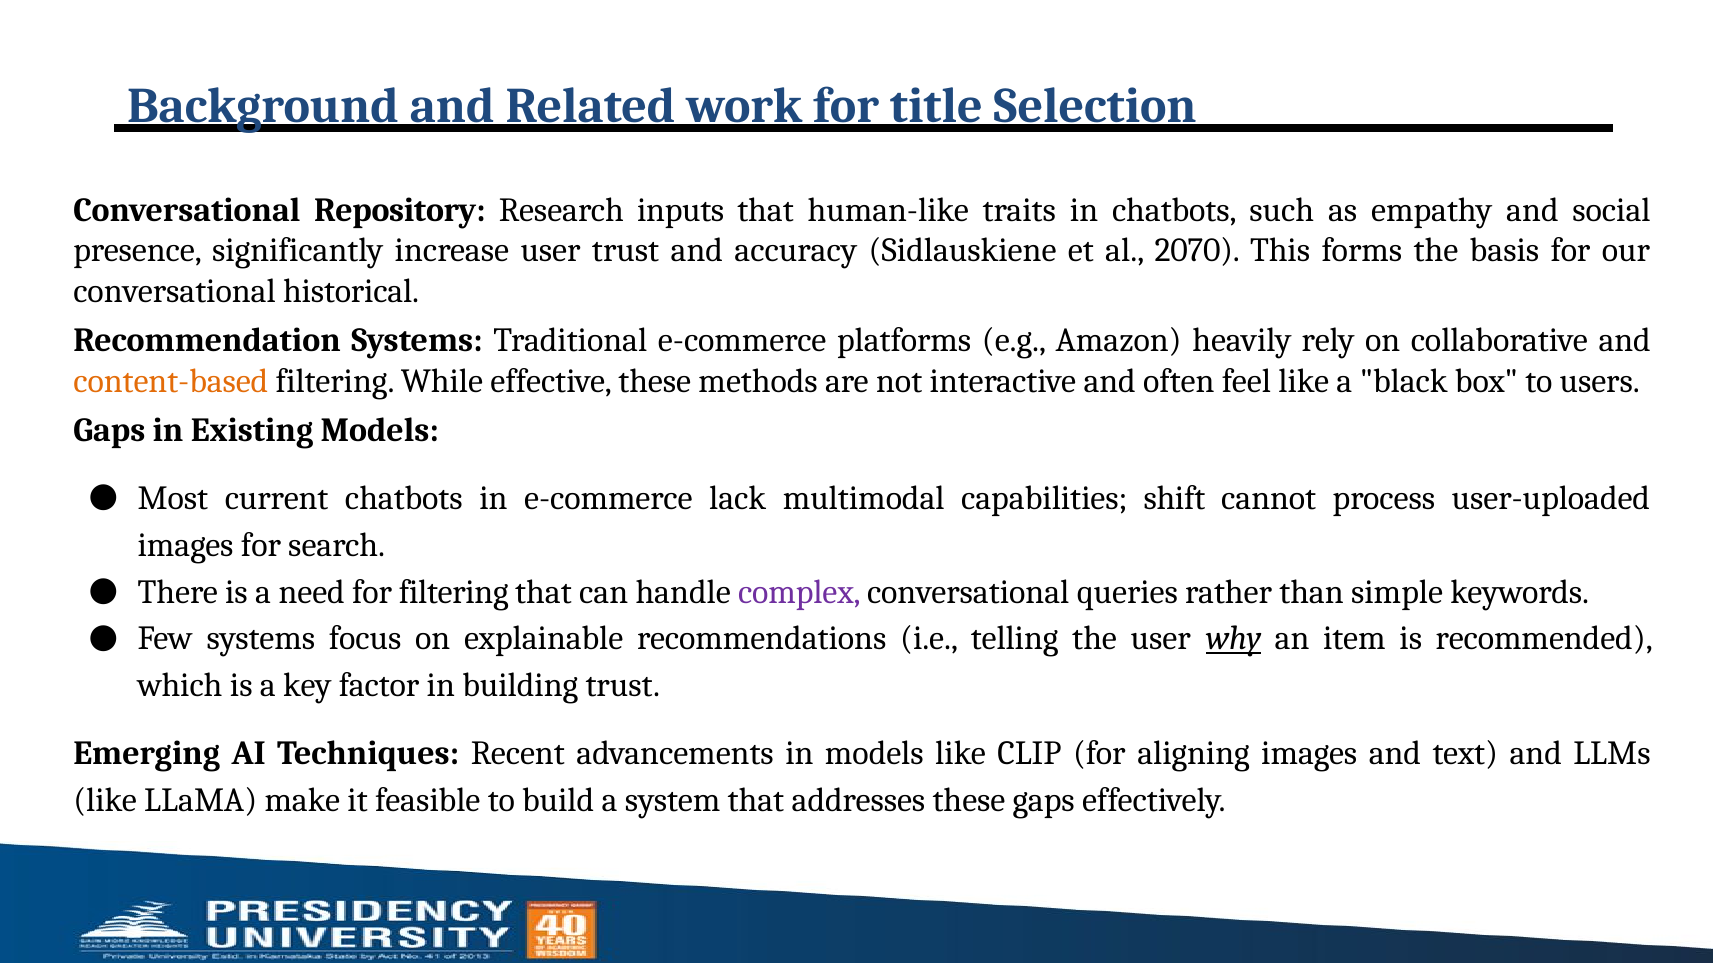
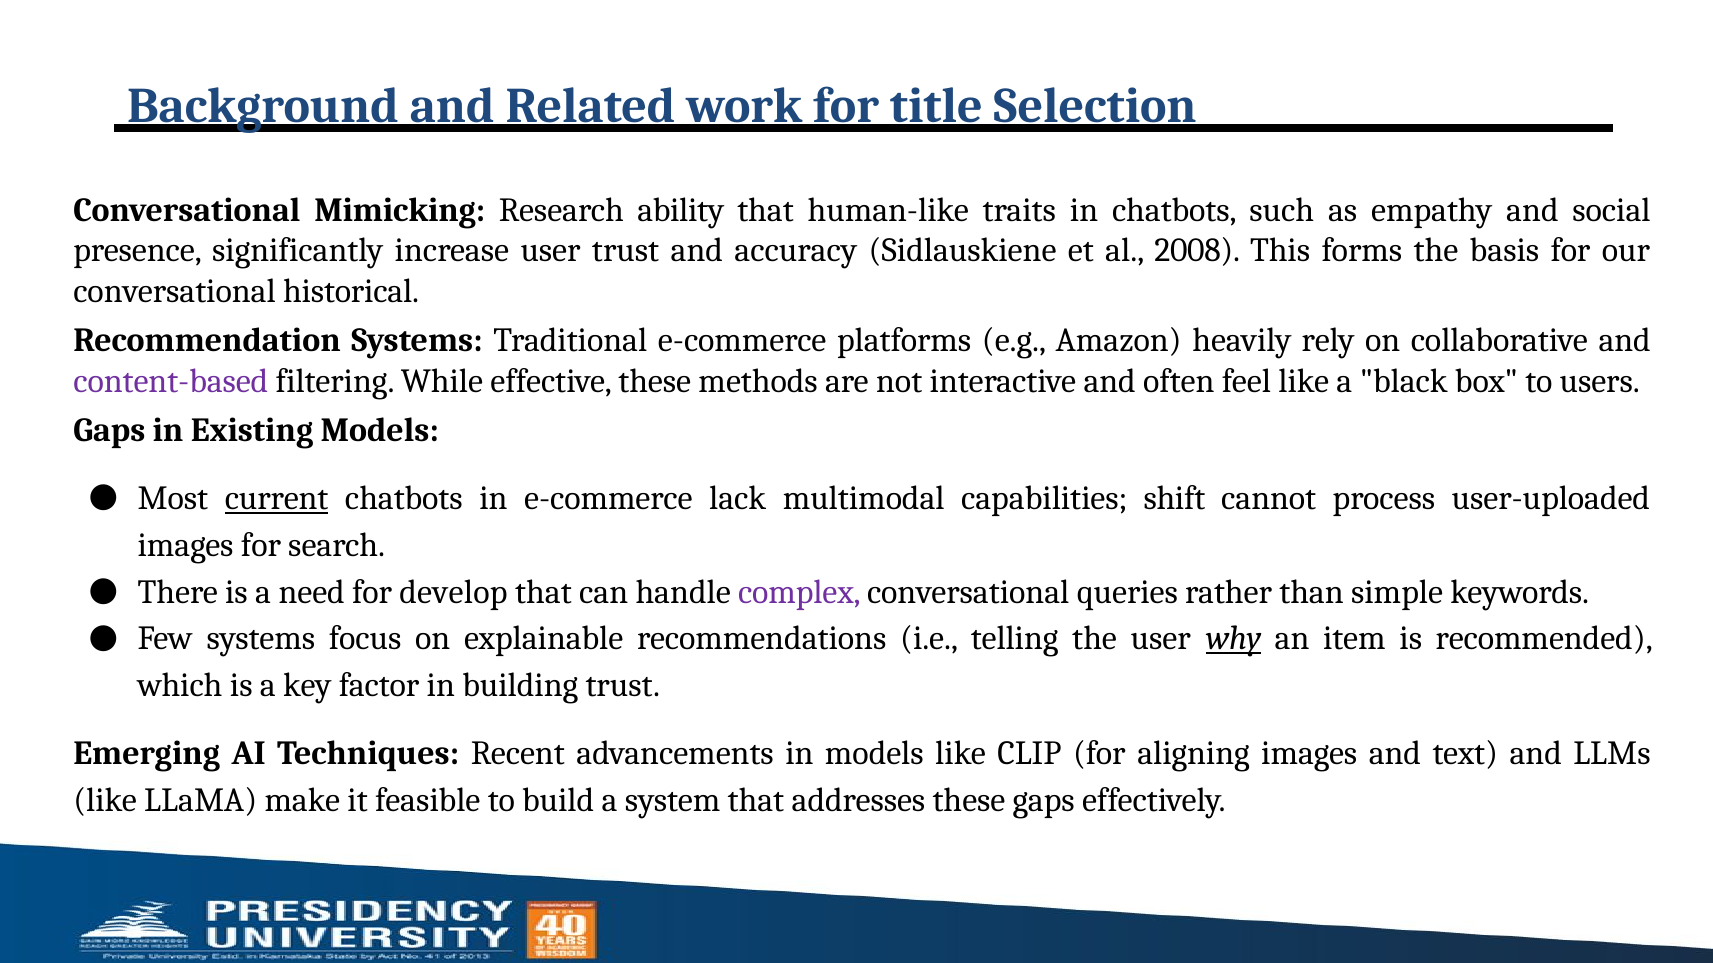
Repository: Repository -> Mimicking
inputs: inputs -> ability
2070: 2070 -> 2008
content-based colour: orange -> purple
current underline: none -> present
for filtering: filtering -> develop
